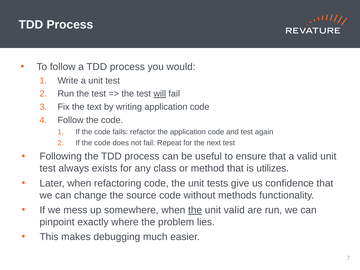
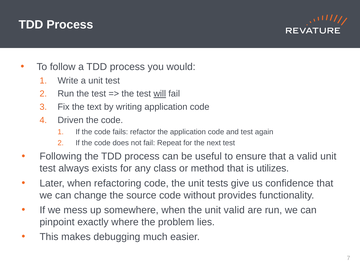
Follow at (71, 120): Follow -> Driven
methods: methods -> provides
the at (195, 210) underline: present -> none
